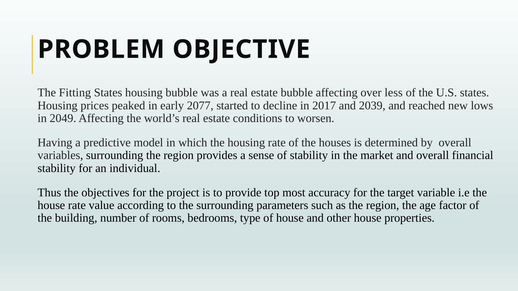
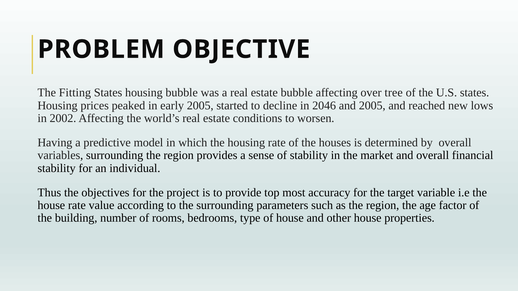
less: less -> tree
early 2077: 2077 -> 2005
2017: 2017 -> 2046
and 2039: 2039 -> 2005
2049: 2049 -> 2002
